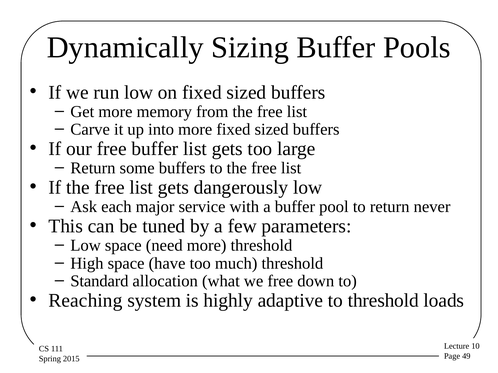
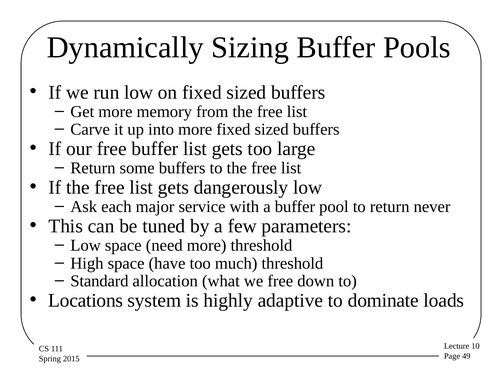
Reaching: Reaching -> Locations
to threshold: threshold -> dominate
